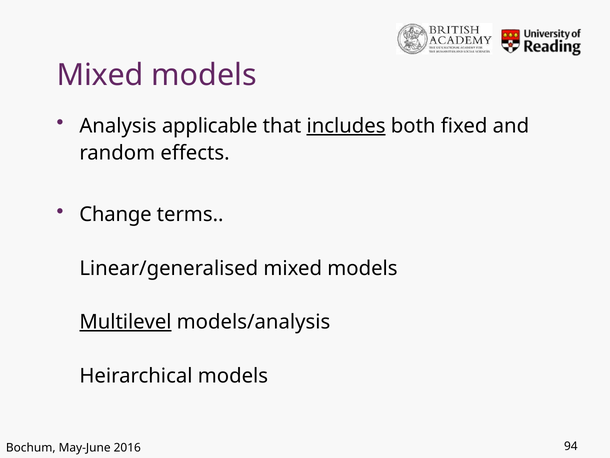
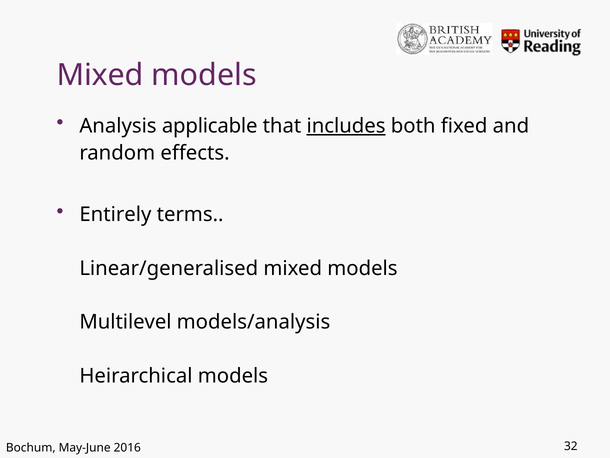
Change: Change -> Entirely
Multilevel underline: present -> none
94: 94 -> 32
